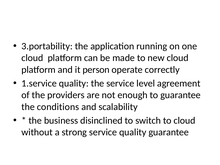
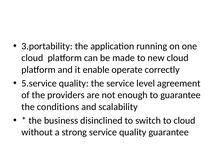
person: person -> enable
1.service: 1.service -> 5.service
